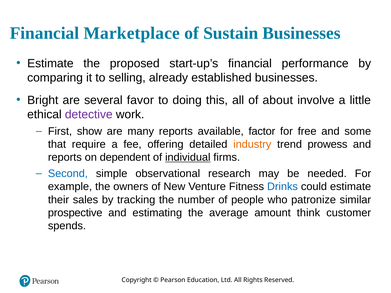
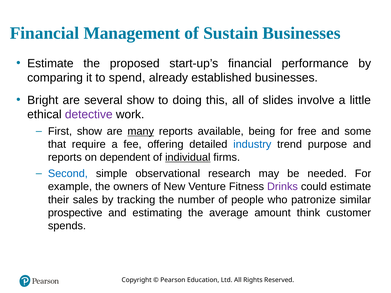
Marketplace: Marketplace -> Management
selling: selling -> spend
several favor: favor -> show
about: about -> slides
many underline: none -> present
factor: factor -> being
industry colour: orange -> blue
prowess: prowess -> purpose
Drinks colour: blue -> purple
